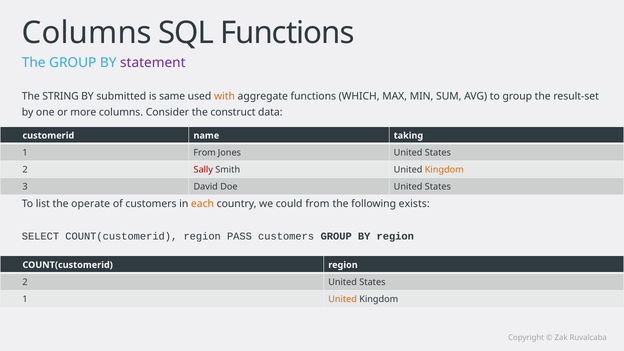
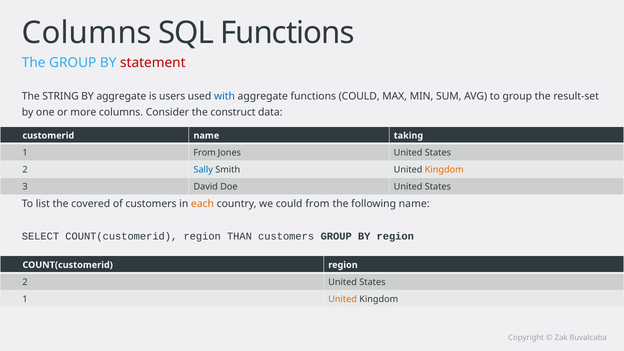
statement colour: purple -> red
BY submitted: submitted -> aggregate
same: same -> users
with colour: orange -> blue
functions WHICH: WHICH -> COULD
Sally colour: red -> blue
operate: operate -> covered
following exists: exists -> name
PASS: PASS -> THAN
